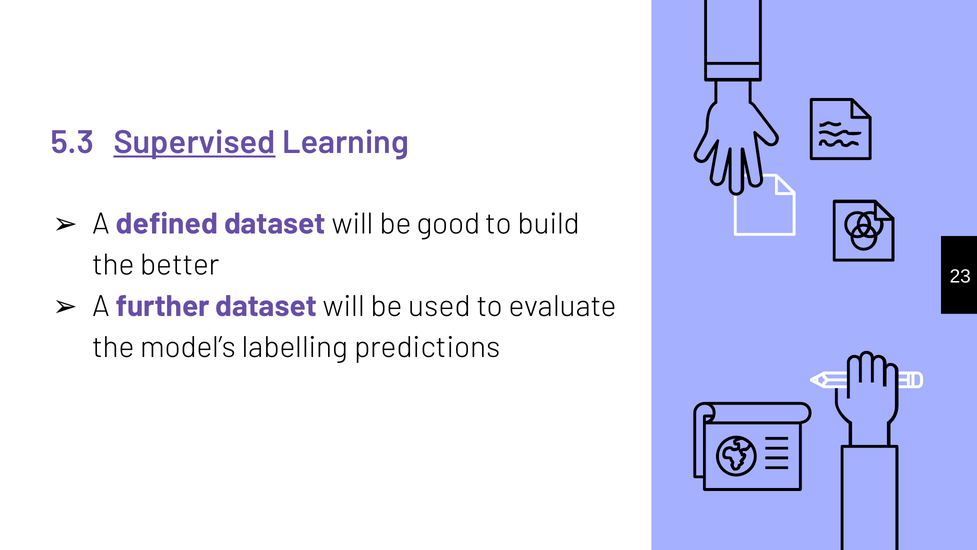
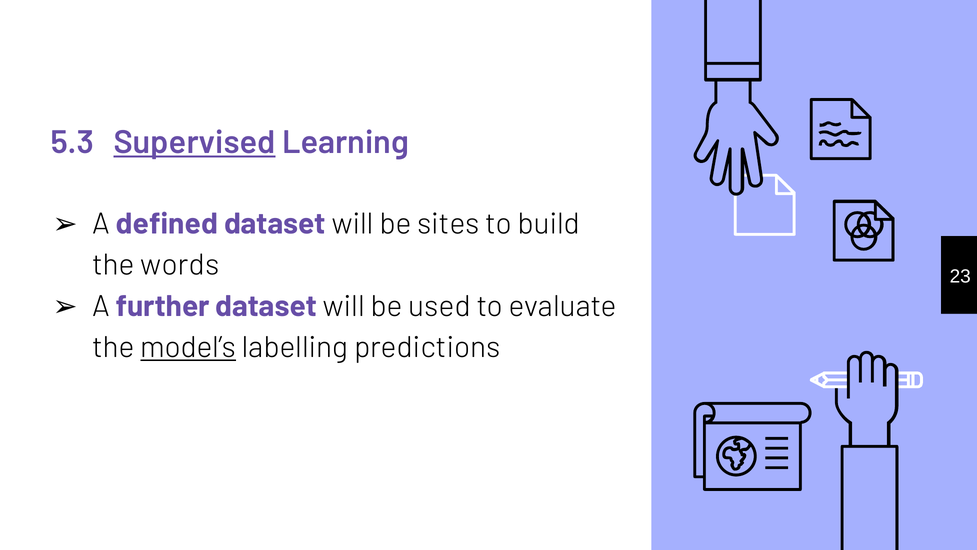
good: good -> sites
better: better -> words
model’s underline: none -> present
